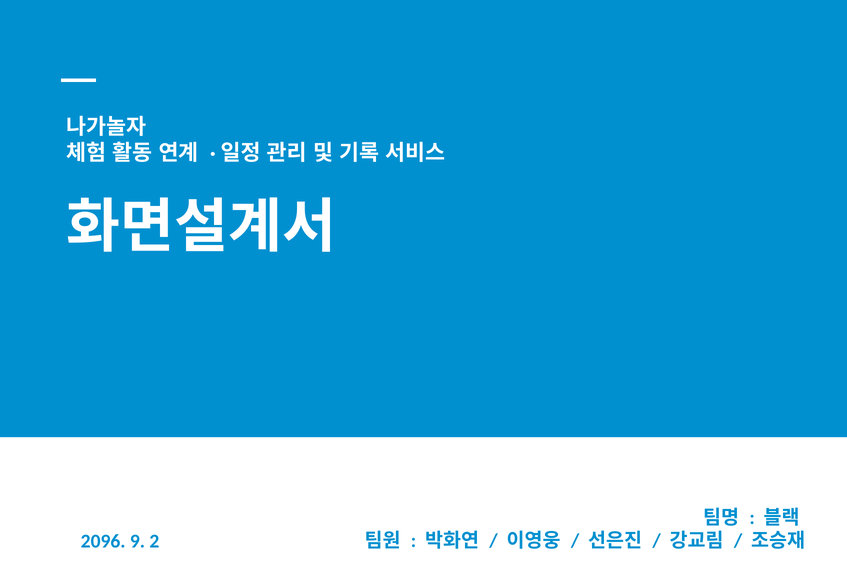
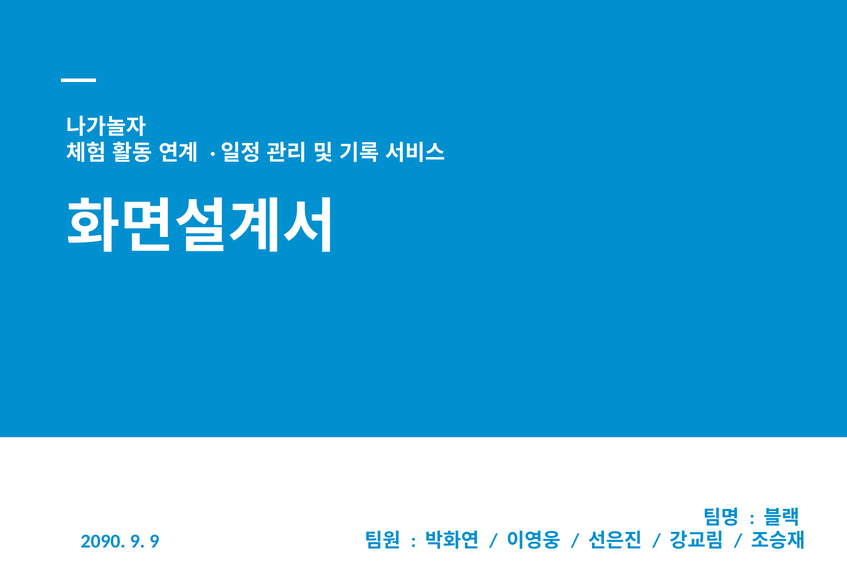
2096: 2096 -> 2090
9 2: 2 -> 9
